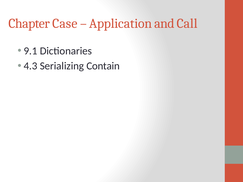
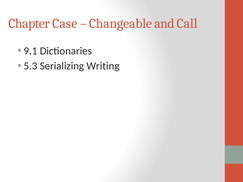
Application: Application -> Changeable
4.3: 4.3 -> 5.3
Contain: Contain -> Writing
